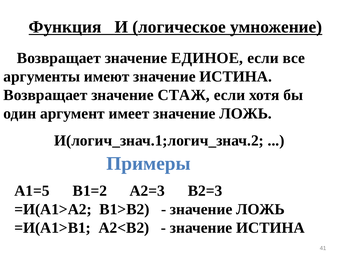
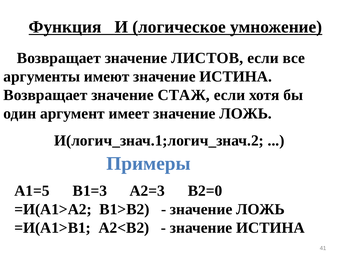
ЕДИНОЕ: ЕДИНОЕ -> ЛИСТОВ
B1=2: B1=2 -> B1=3
B2=3: B2=3 -> B2=0
